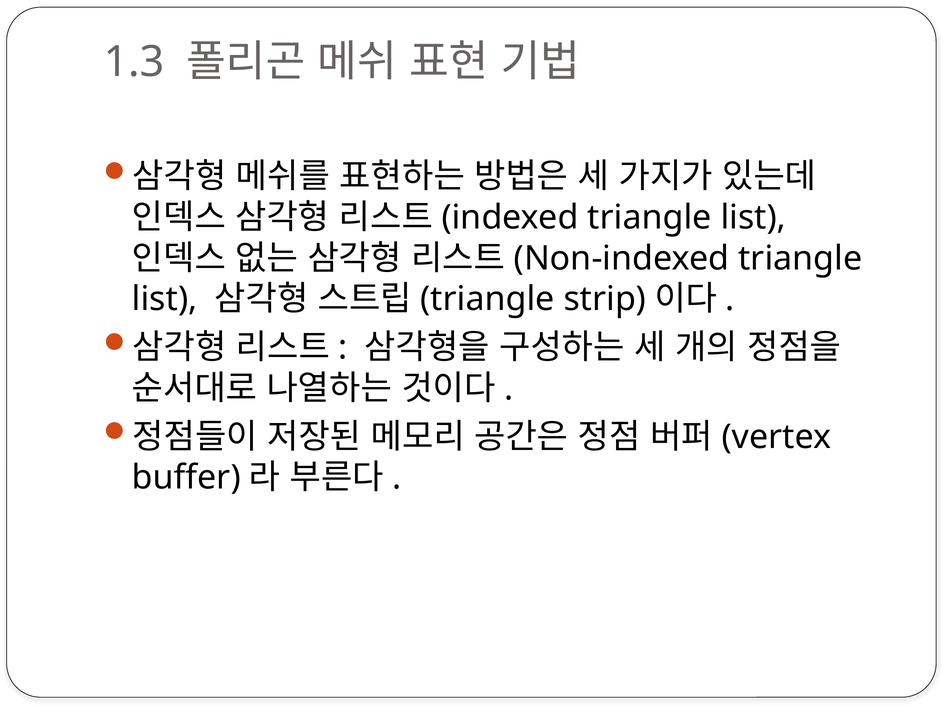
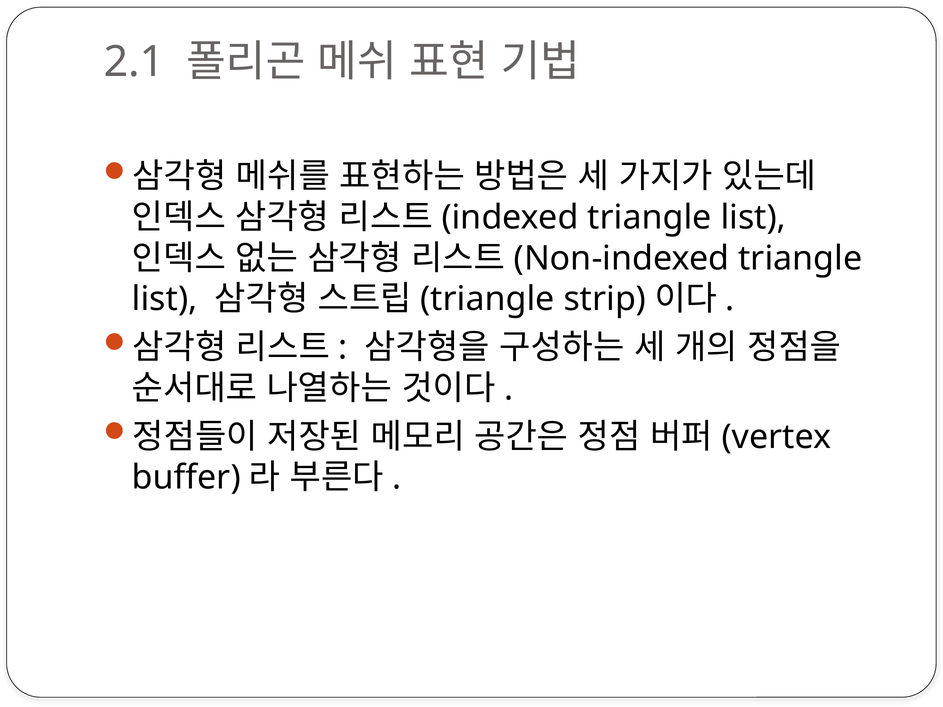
1.3: 1.3 -> 2.1
